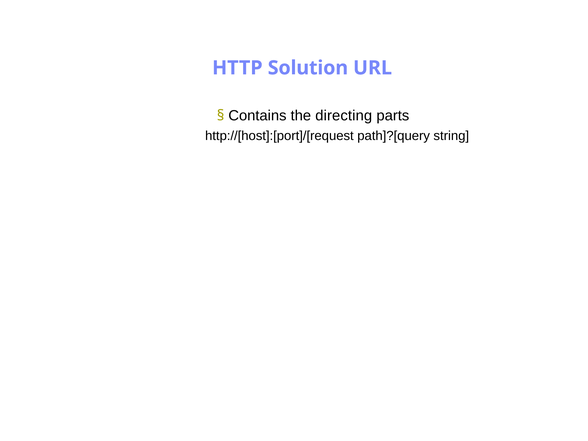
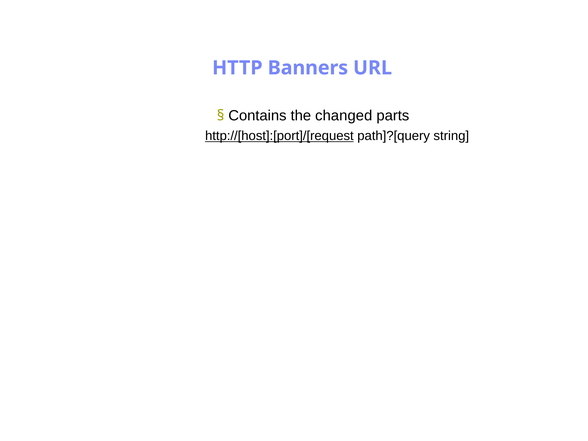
Solution: Solution -> Banners
directing: directing -> changed
http://[host]:[port]/[request underline: none -> present
